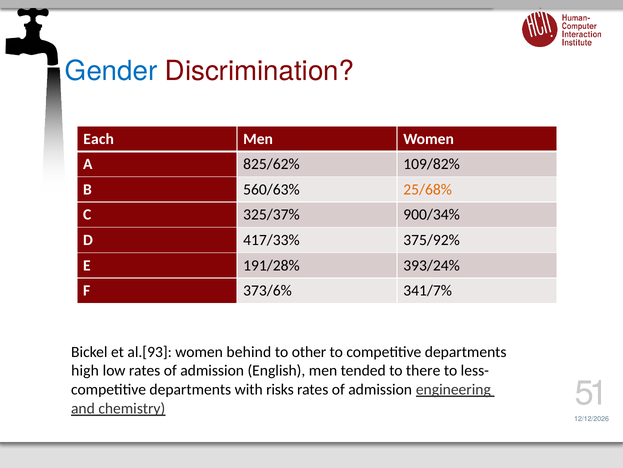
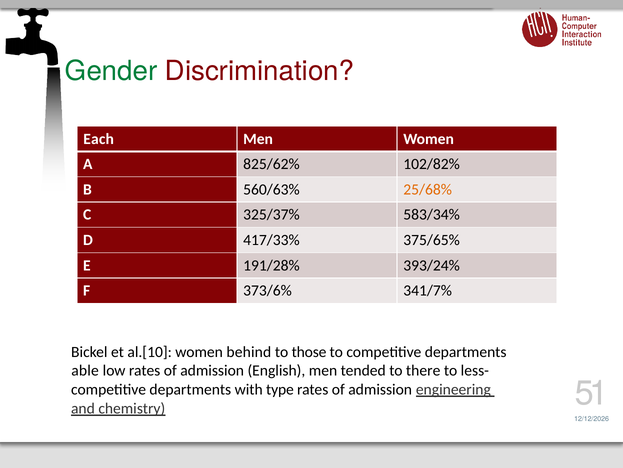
Gender colour: blue -> green
109/82%: 109/82% -> 102/82%
900/34%: 900/34% -> 583/34%
375/92%: 375/92% -> 375/65%
al.[93: al.[93 -> al.[10
other: other -> those
high: high -> able
risks: risks -> type
